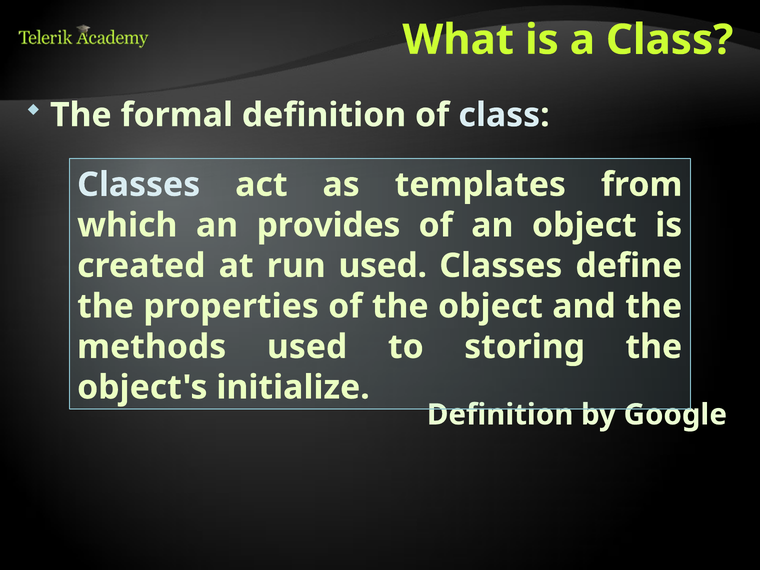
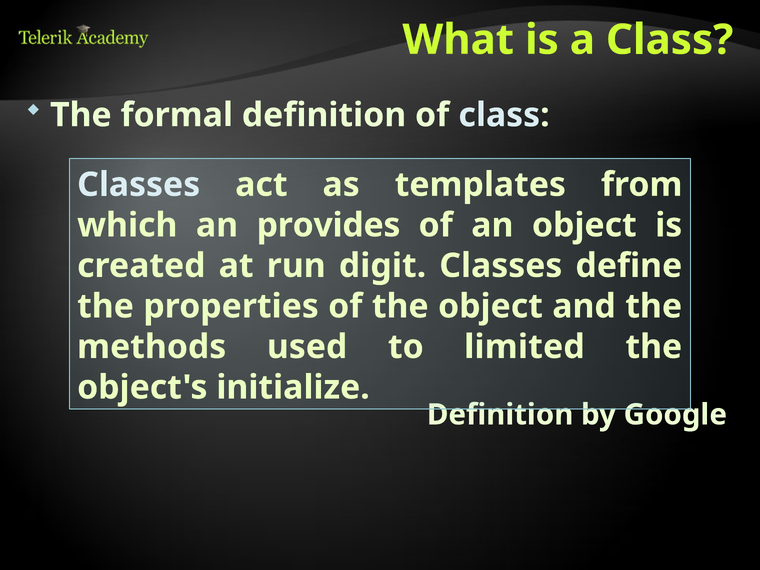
run used: used -> digit
storing: storing -> limited
